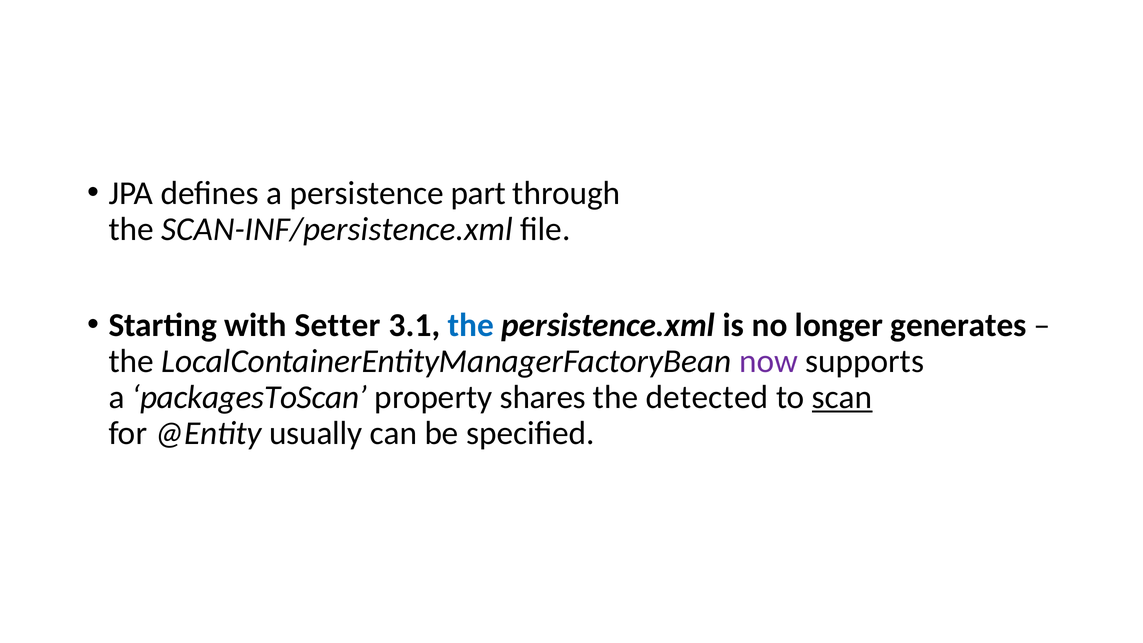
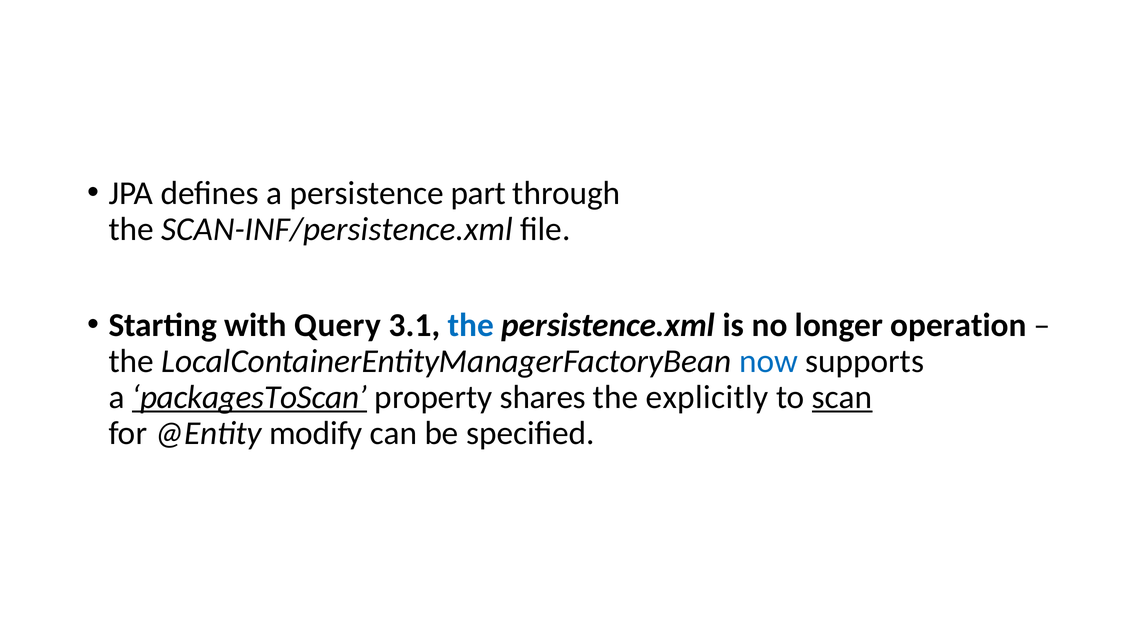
Setter: Setter -> Query
generates: generates -> operation
now colour: purple -> blue
packagesToScan underline: none -> present
detected: detected -> explicitly
usually: usually -> modify
